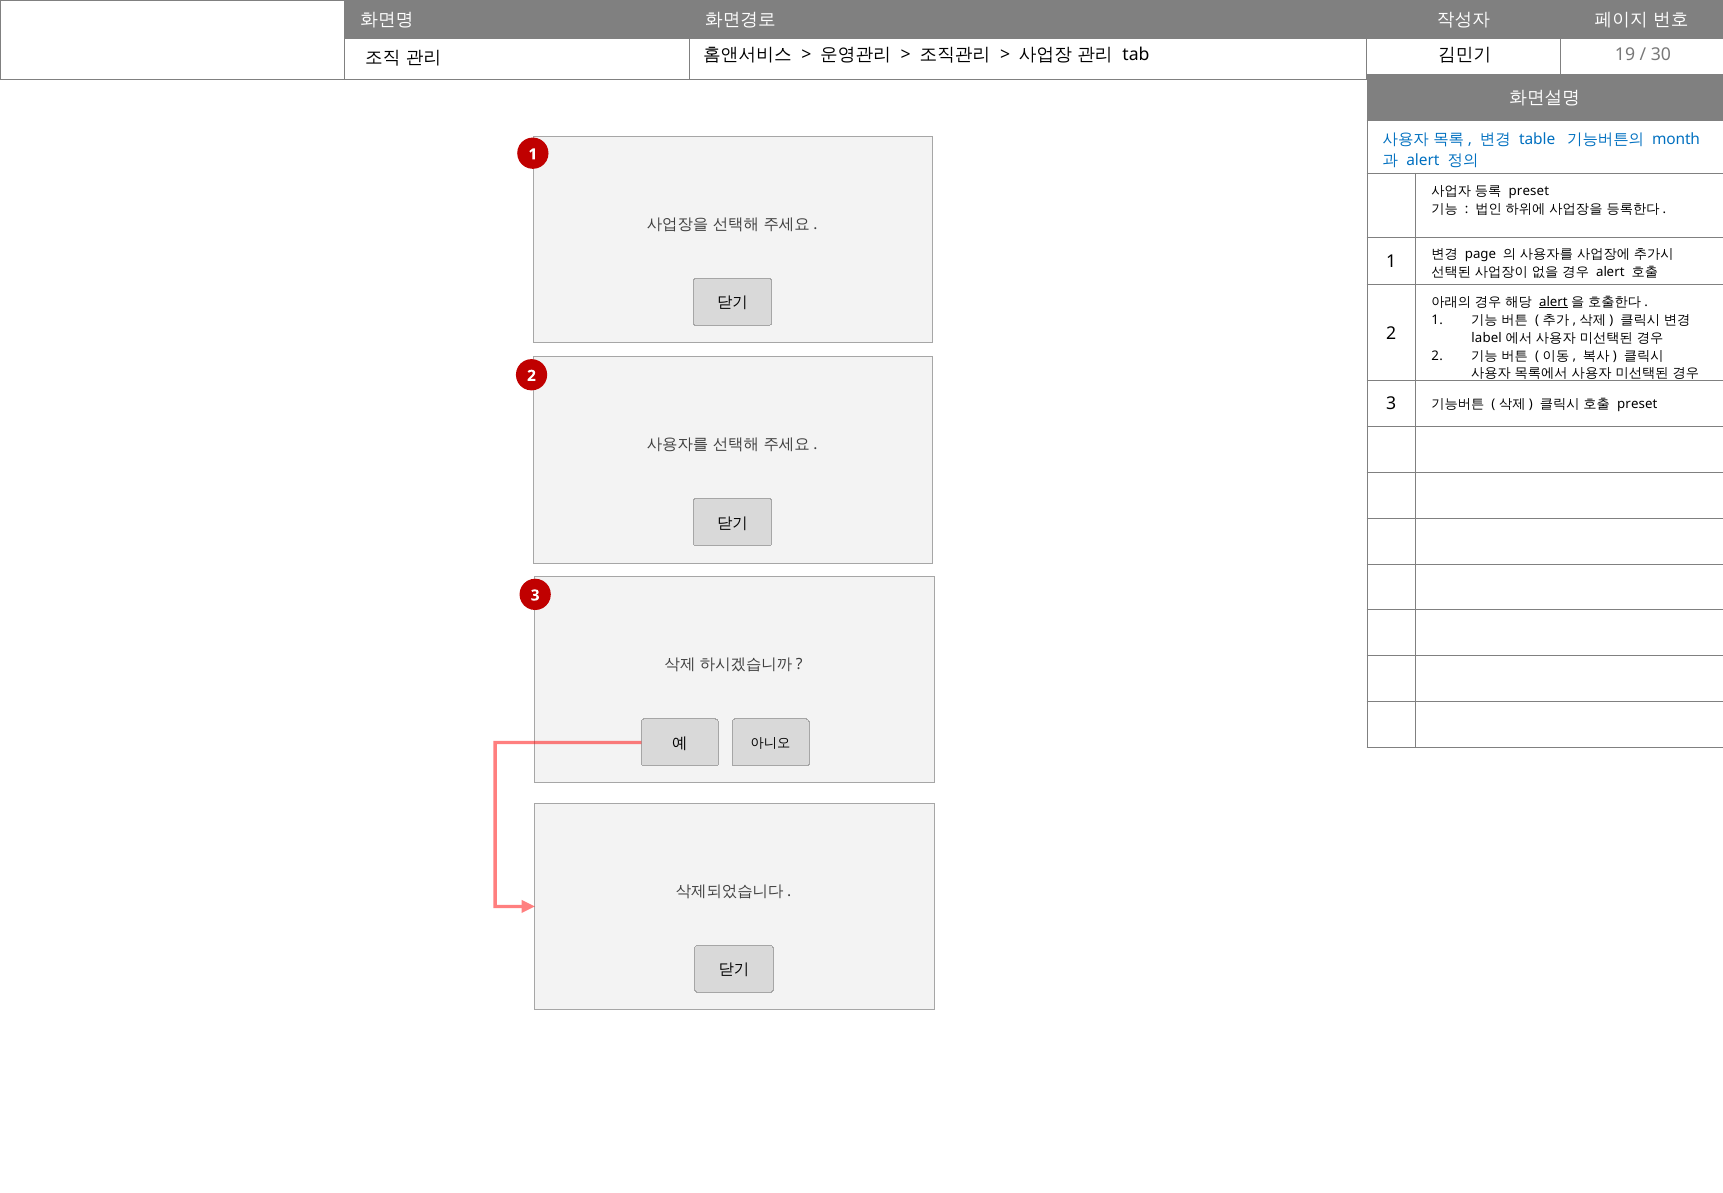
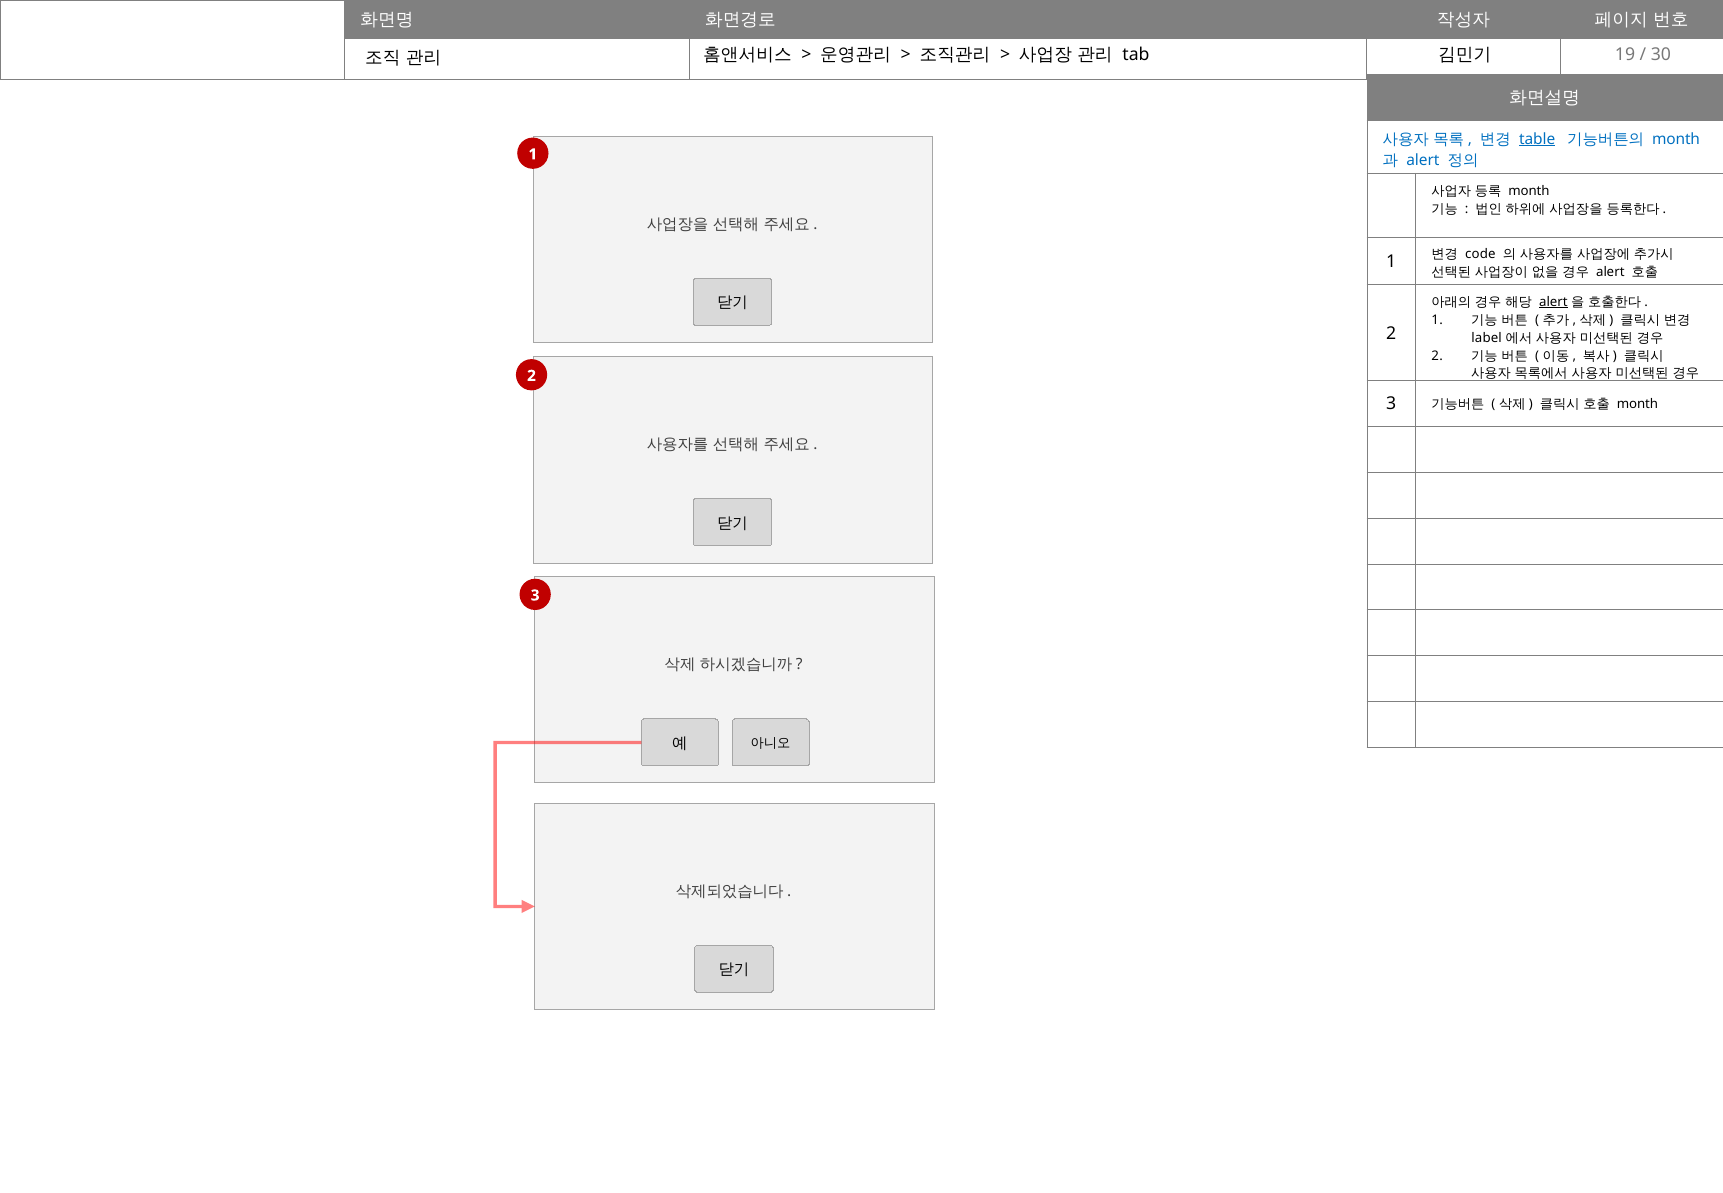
table underline: none -> present
preset at (1529, 191): preset -> month
page: page -> code
preset at (1637, 404): preset -> month
